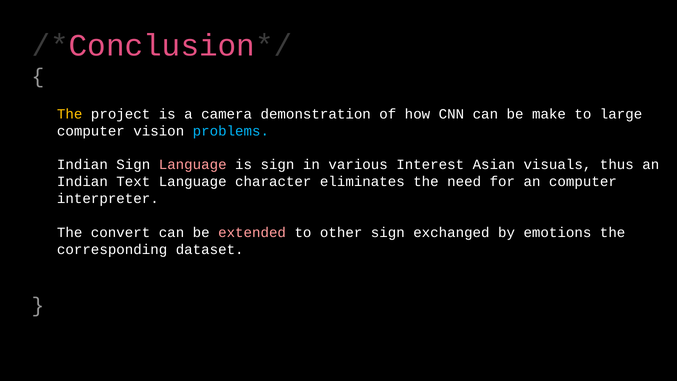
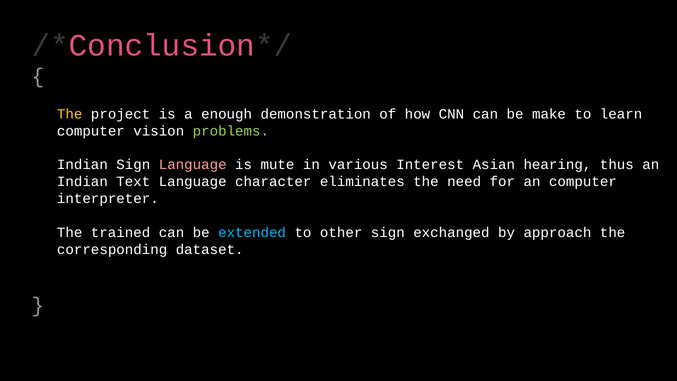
camera: camera -> enough
large: large -> learn
problems colour: light blue -> light green
is sign: sign -> mute
visuals: visuals -> hearing
convert: convert -> trained
extended colour: pink -> light blue
emotions: emotions -> approach
